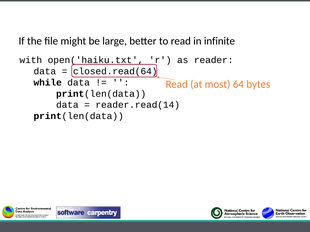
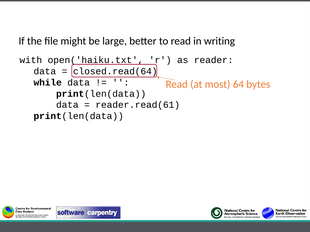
infinite: infinite -> writing
reader.read(14: reader.read(14 -> reader.read(61
